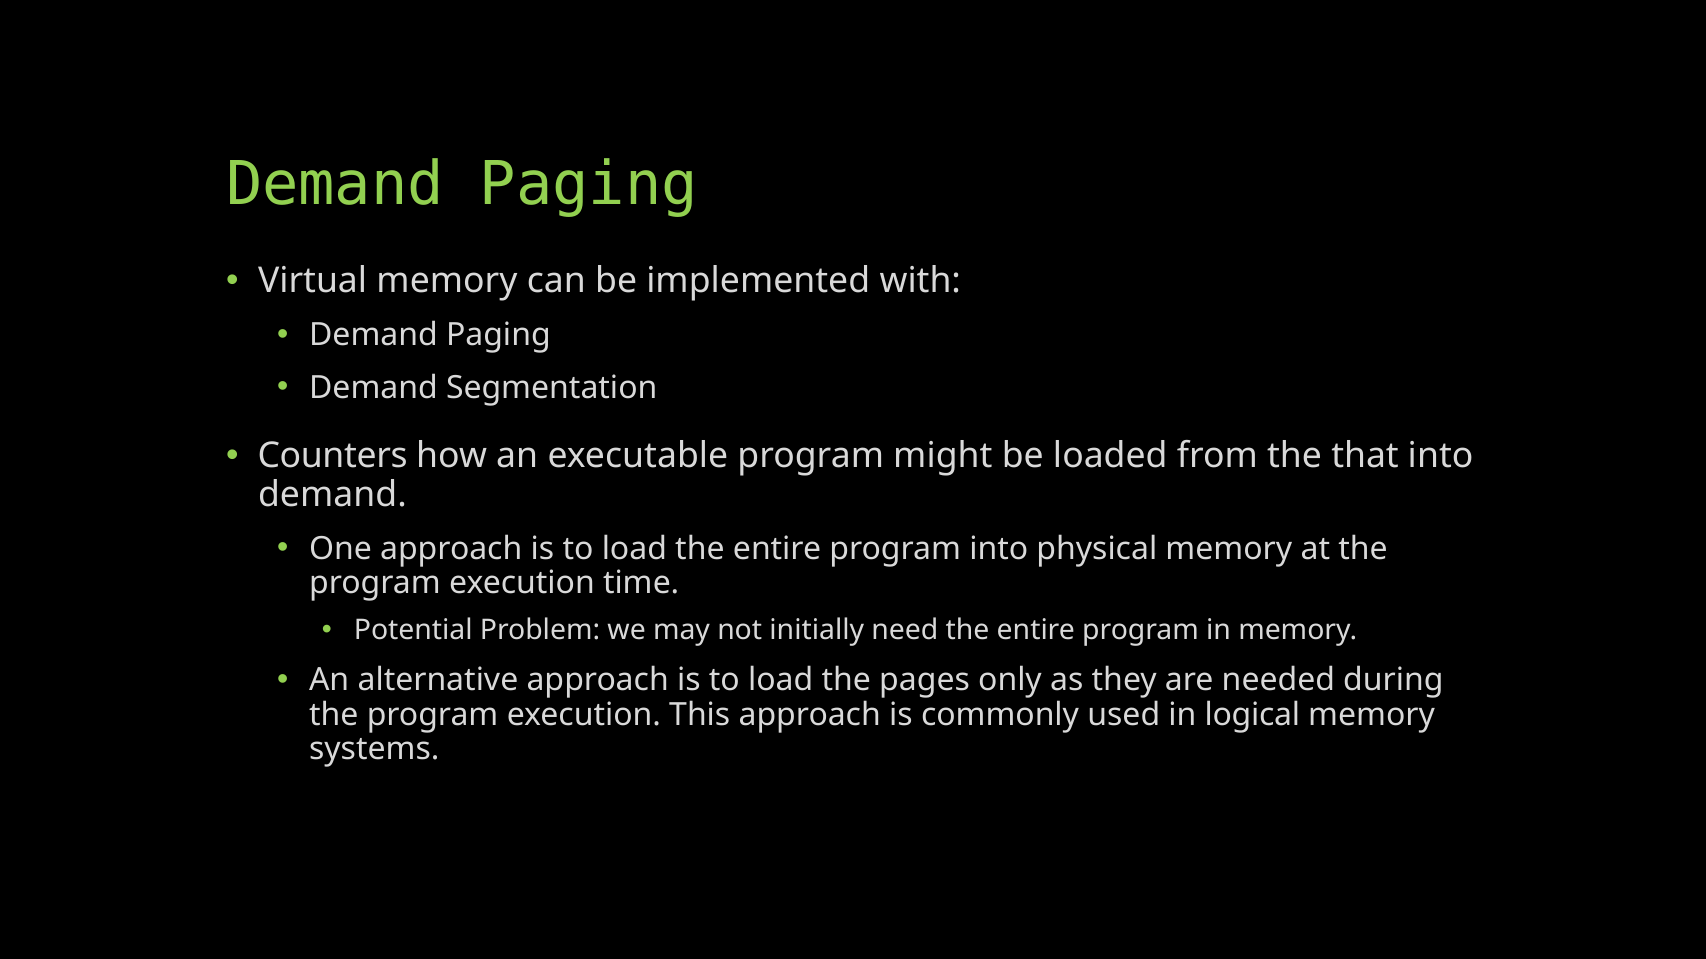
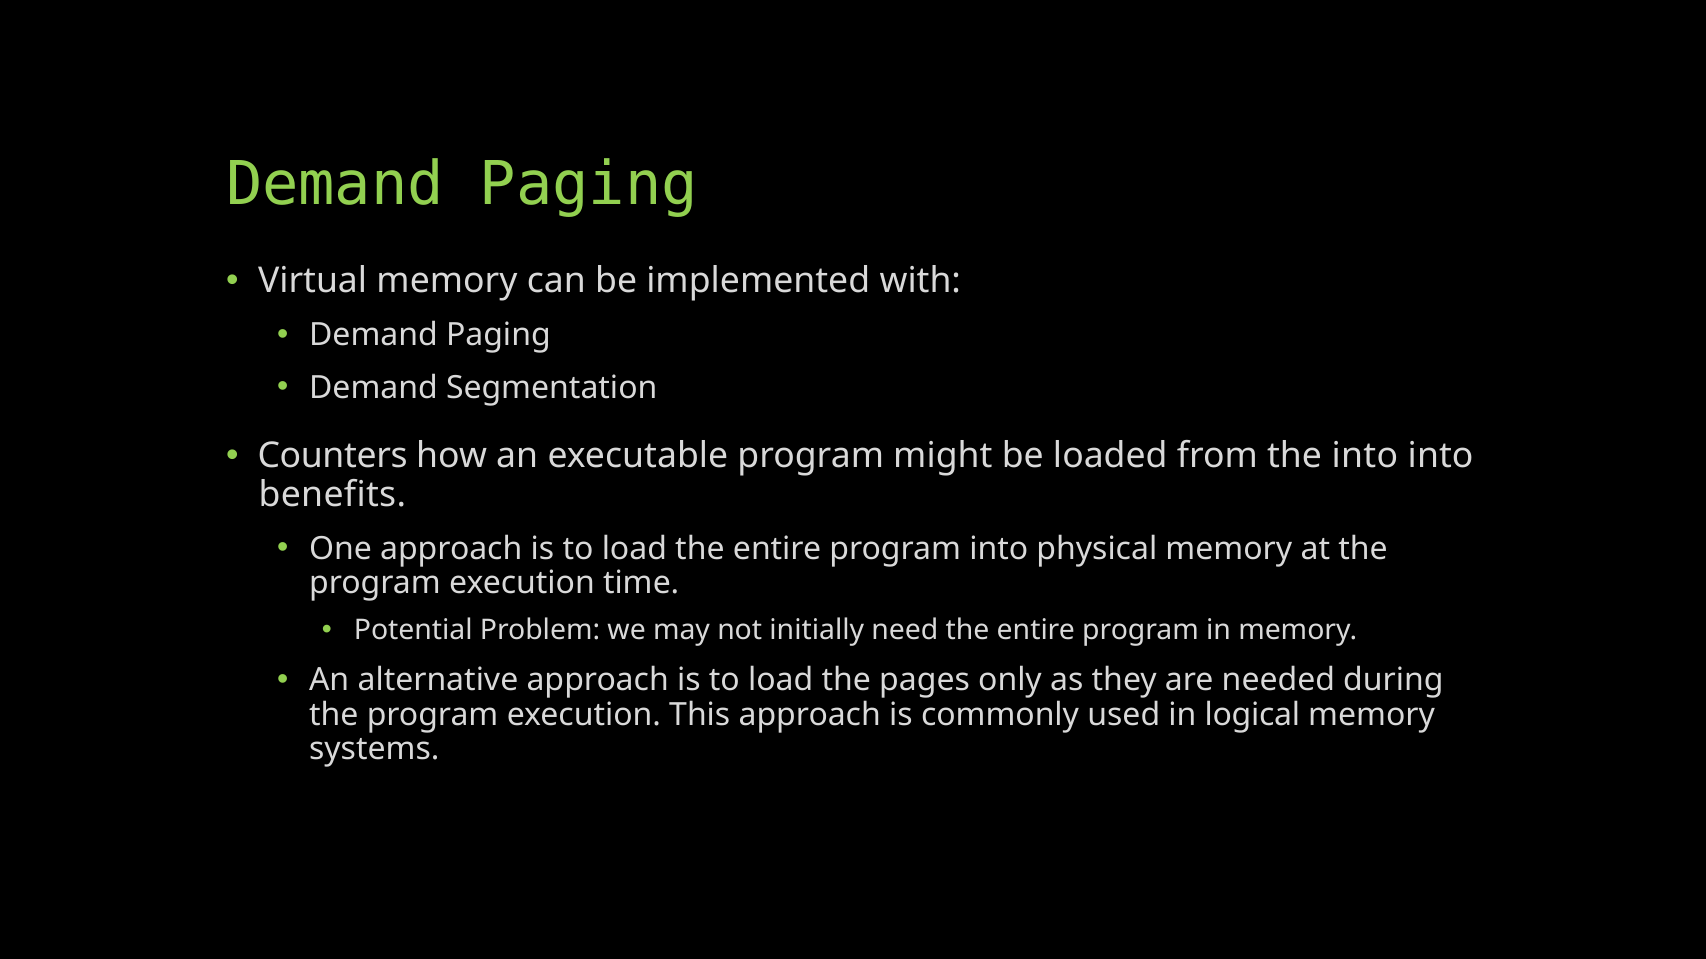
the that: that -> into
demand at (332, 495): demand -> benefits
